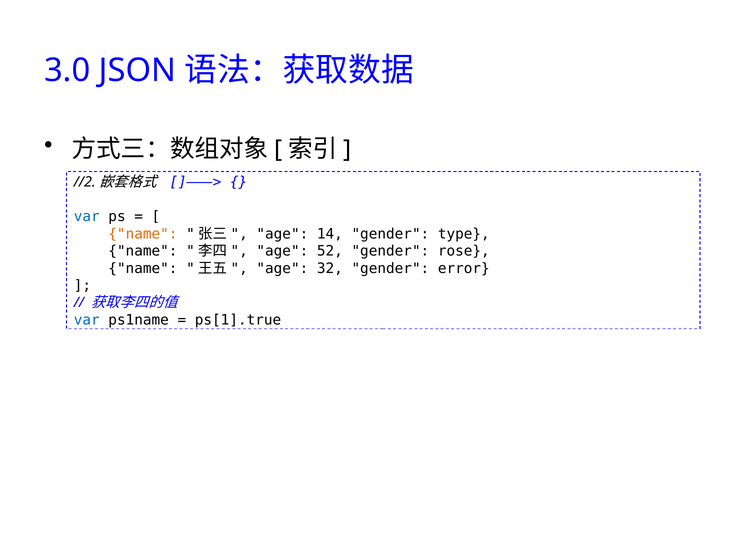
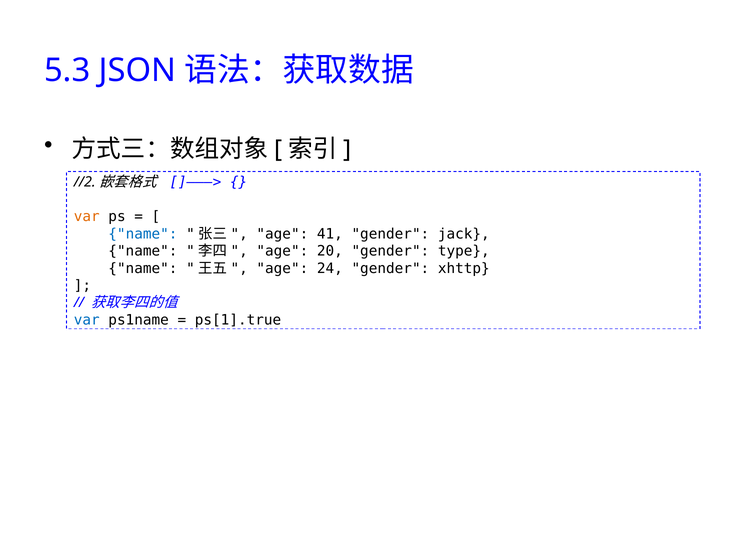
3.0: 3.0 -> 5.3
var at (87, 217) colour: blue -> orange
name at (143, 234) colour: orange -> blue
14: 14 -> 41
type: type -> jack
52: 52 -> 20
rose: rose -> type
32: 32 -> 24
error: error -> xhttp
